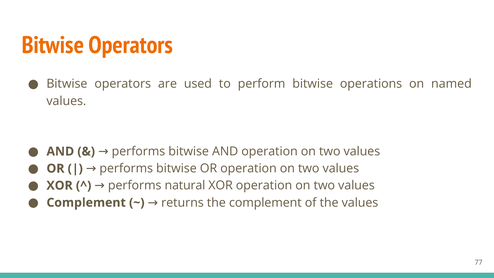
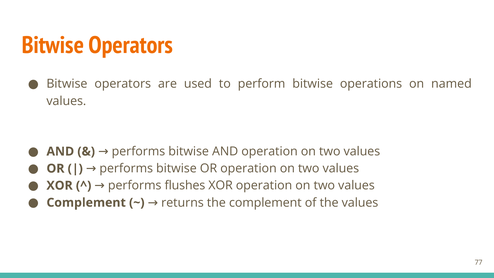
natural: natural -> flushes
